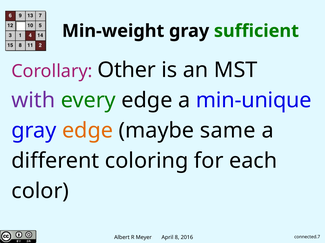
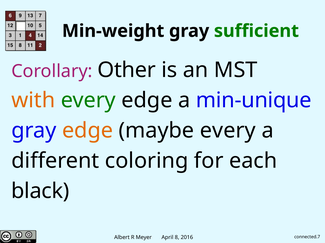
with colour: purple -> orange
maybe same: same -> every
color: color -> black
